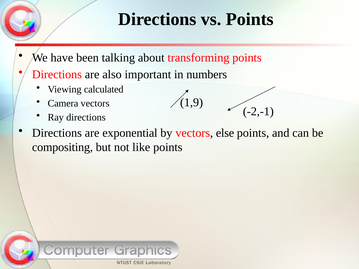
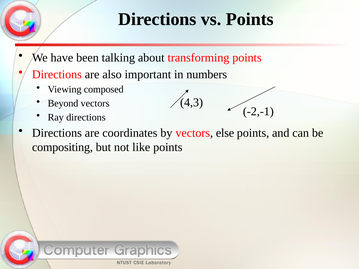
calculated: calculated -> composed
1,9: 1,9 -> 4,3
Camera: Camera -> Beyond
exponential: exponential -> coordinates
